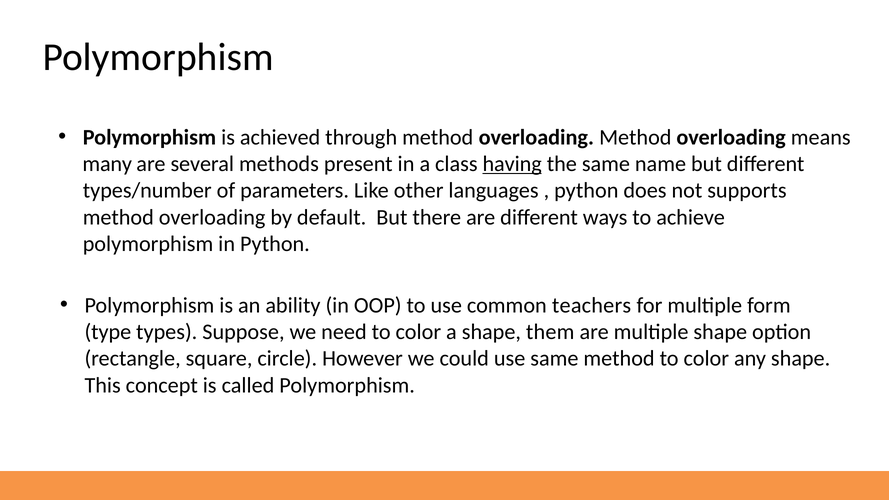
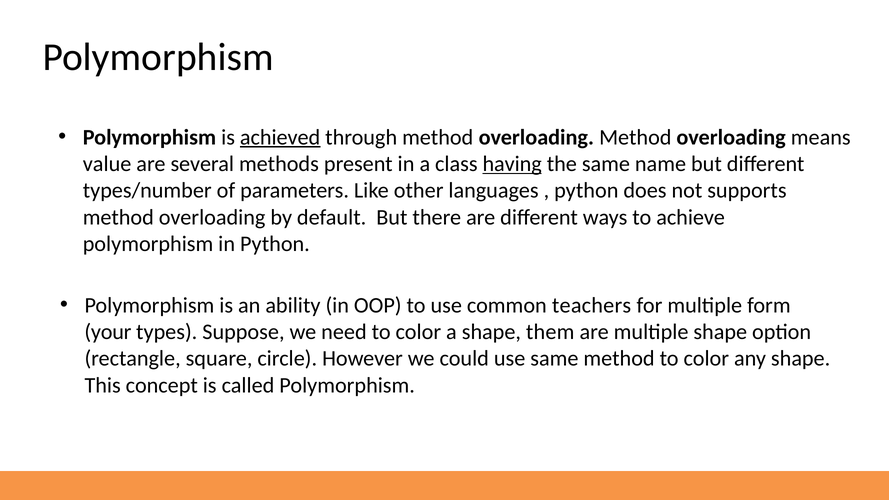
achieved underline: none -> present
many: many -> value
type: type -> your
